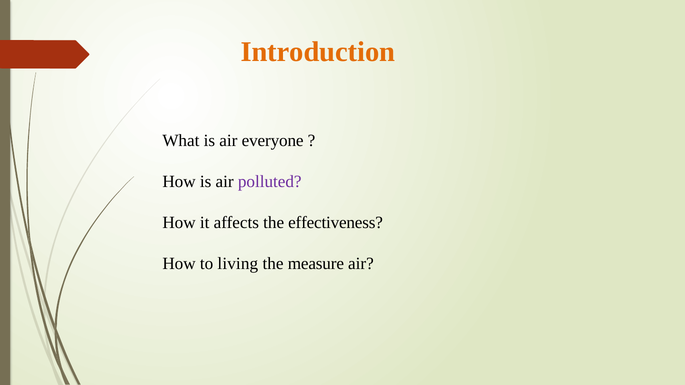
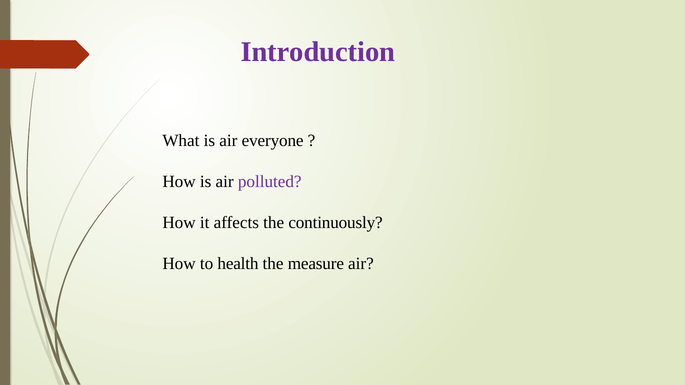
Introduction colour: orange -> purple
effectiveness: effectiveness -> continuously
living: living -> health
